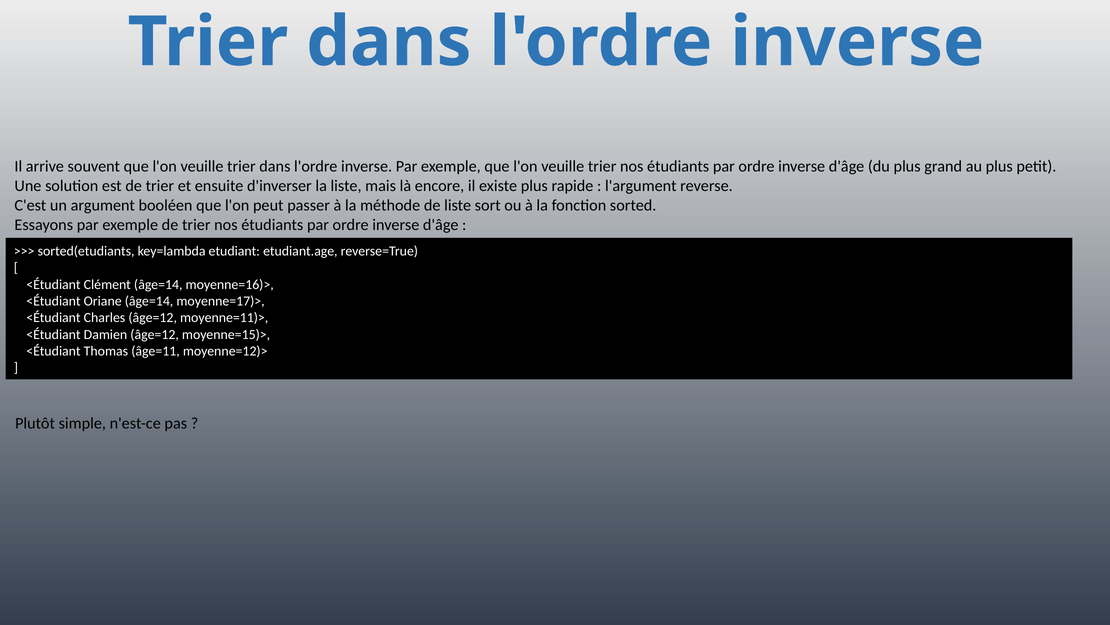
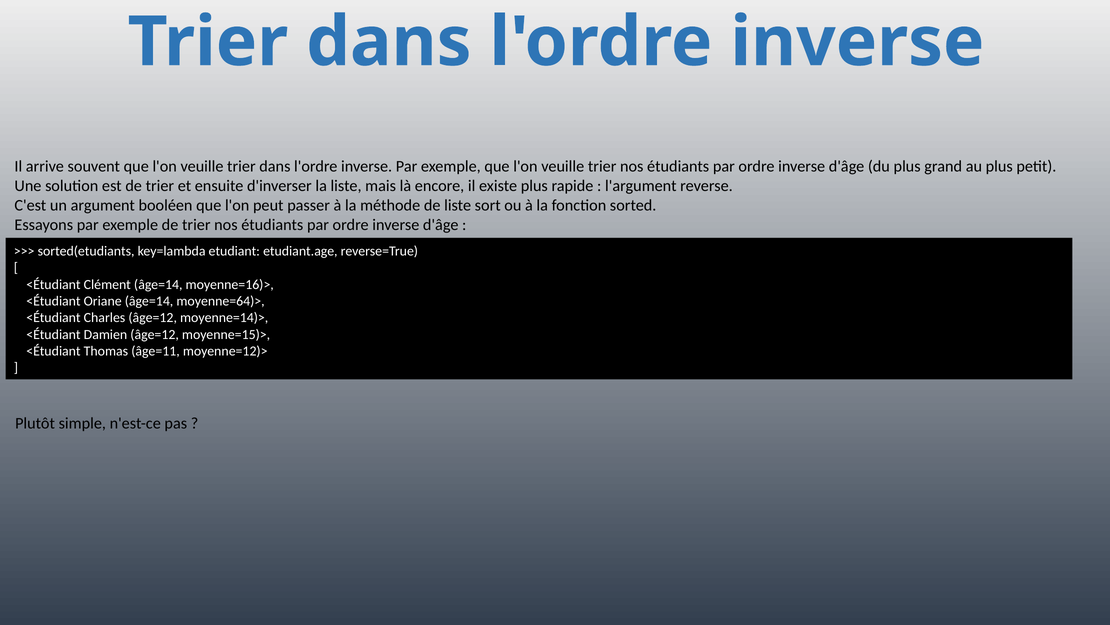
moyenne=17)>: moyenne=17)> -> moyenne=64)>
moyenne=11)>: moyenne=11)> -> moyenne=14)>
